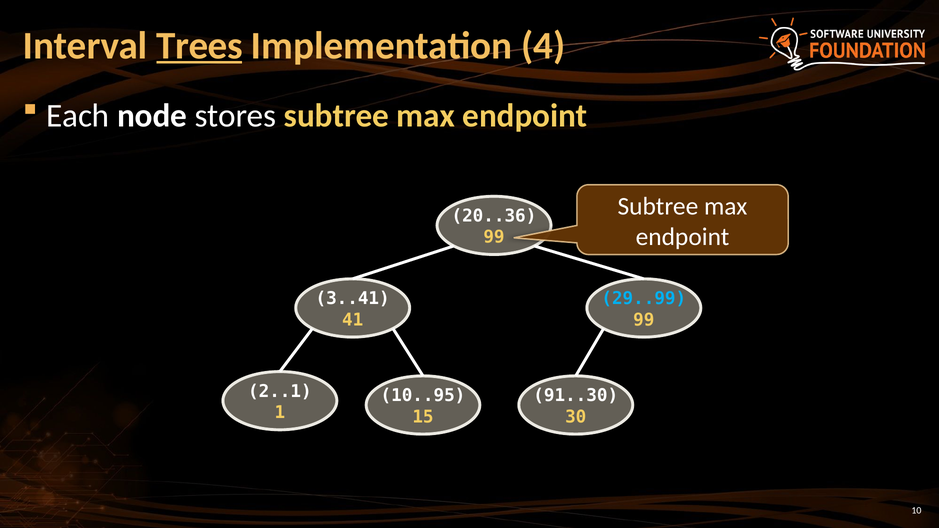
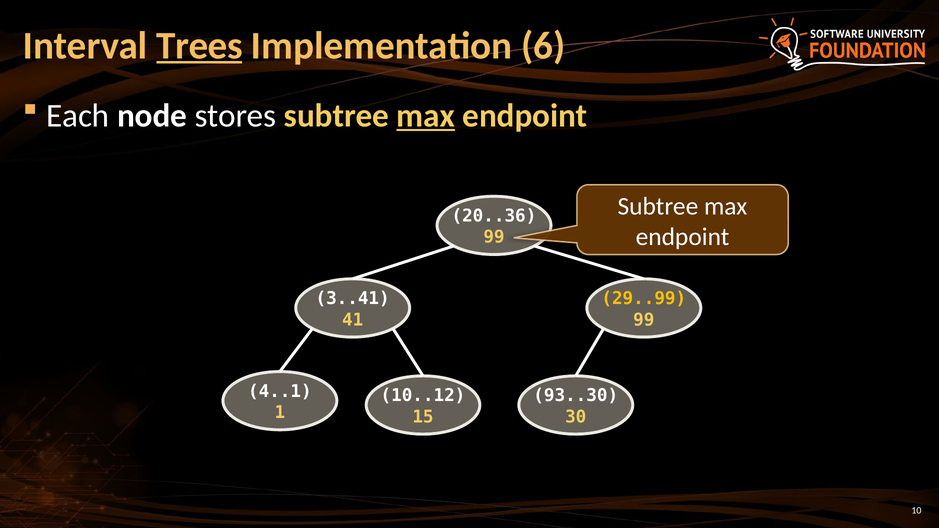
4: 4 -> 6
max at (426, 116) underline: none -> present
29..99 colour: light blue -> yellow
2..1: 2..1 -> 4..1
10..95: 10..95 -> 10..12
91..30: 91..30 -> 93..30
